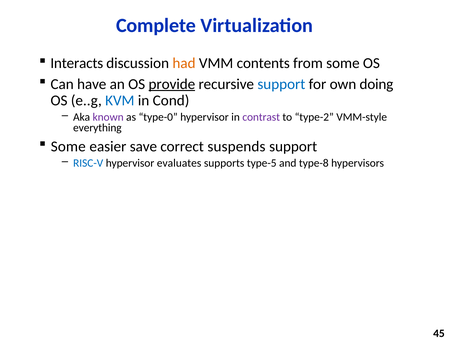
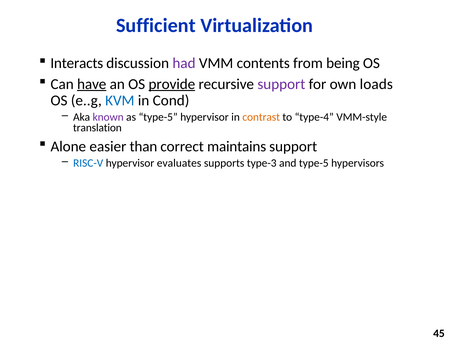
Complete: Complete -> Sufficient
had colour: orange -> purple
from some: some -> being
have underline: none -> present
support at (281, 84) colour: blue -> purple
doing: doing -> loads
as type-0: type-0 -> type-5
contrast colour: purple -> orange
type-2: type-2 -> type-4
everything: everything -> translation
Some at (68, 146): Some -> Alone
save: save -> than
suspends: suspends -> maintains
type-5: type-5 -> type-3
and type-8: type-8 -> type-5
